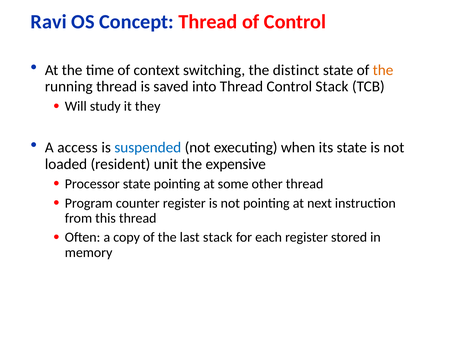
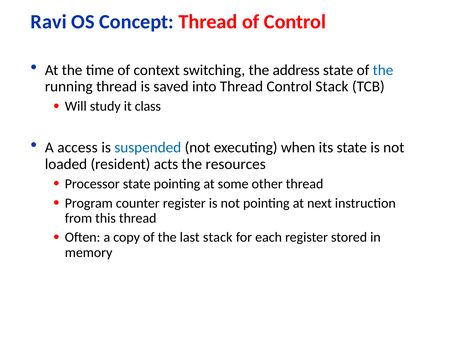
distinct: distinct -> address
the at (383, 70) colour: orange -> blue
they: they -> class
unit: unit -> acts
expensive: expensive -> resources
